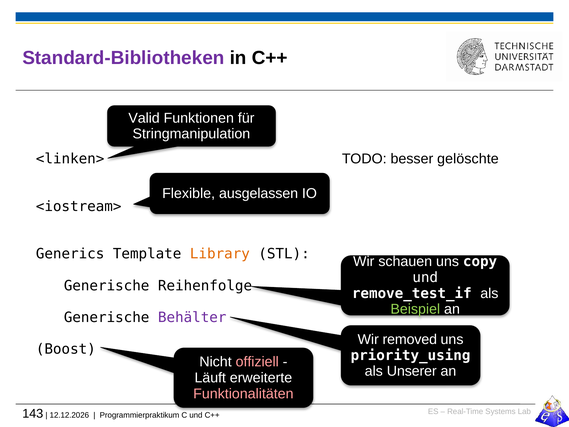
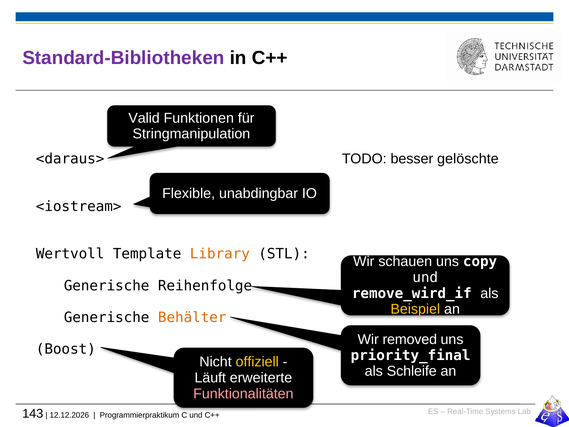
<linken>: <linken> -> <daraus>
ausgelassen: ausgelassen -> unabdingbar
Generics: Generics -> Wertvoll
remove_test_if: remove_test_if -> remove_wird_if
Beispiel colour: light green -> yellow
Behälter colour: purple -> orange
priority_using: priority_using -> priority_final
offiziell colour: pink -> yellow
Unserer: Unserer -> Schleife
